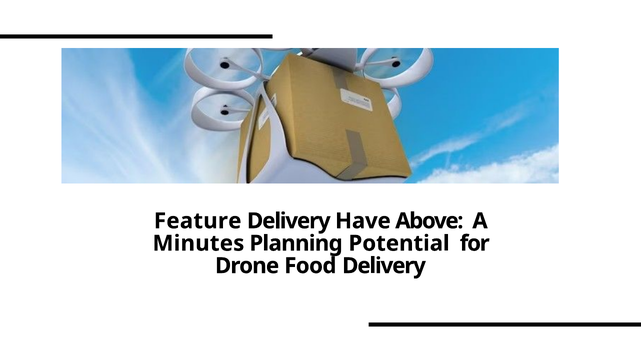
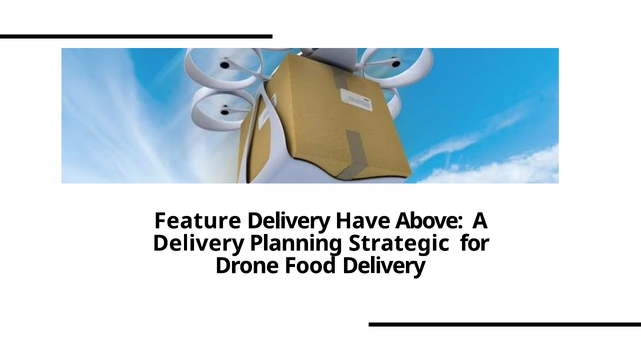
Minutes at (198, 243): Minutes -> Delivery
Potential: Potential -> Strategic
